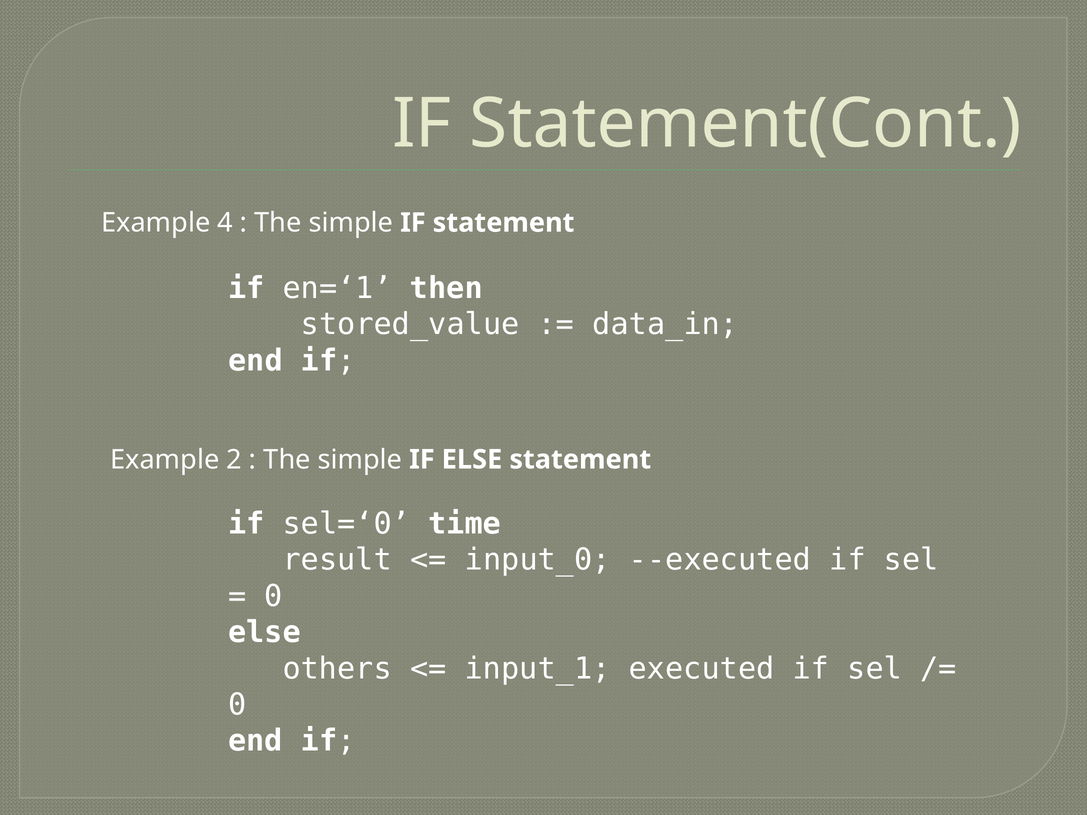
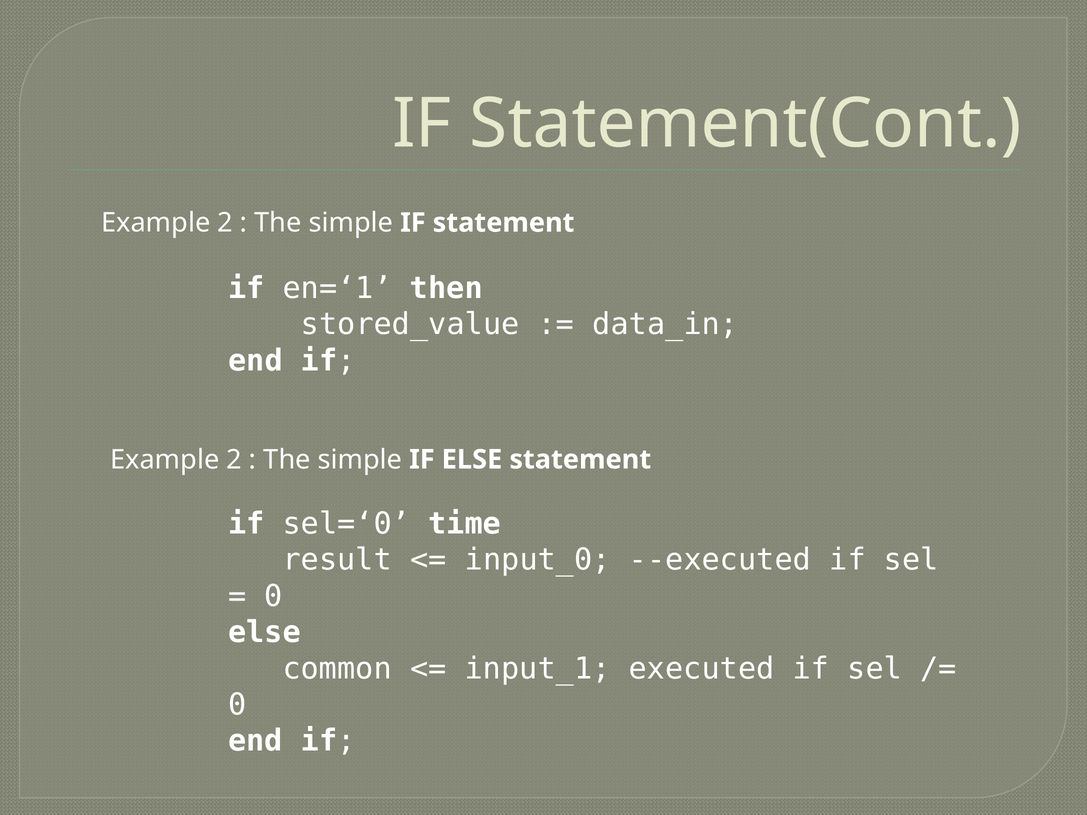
4 at (225, 223): 4 -> 2
others: others -> common
